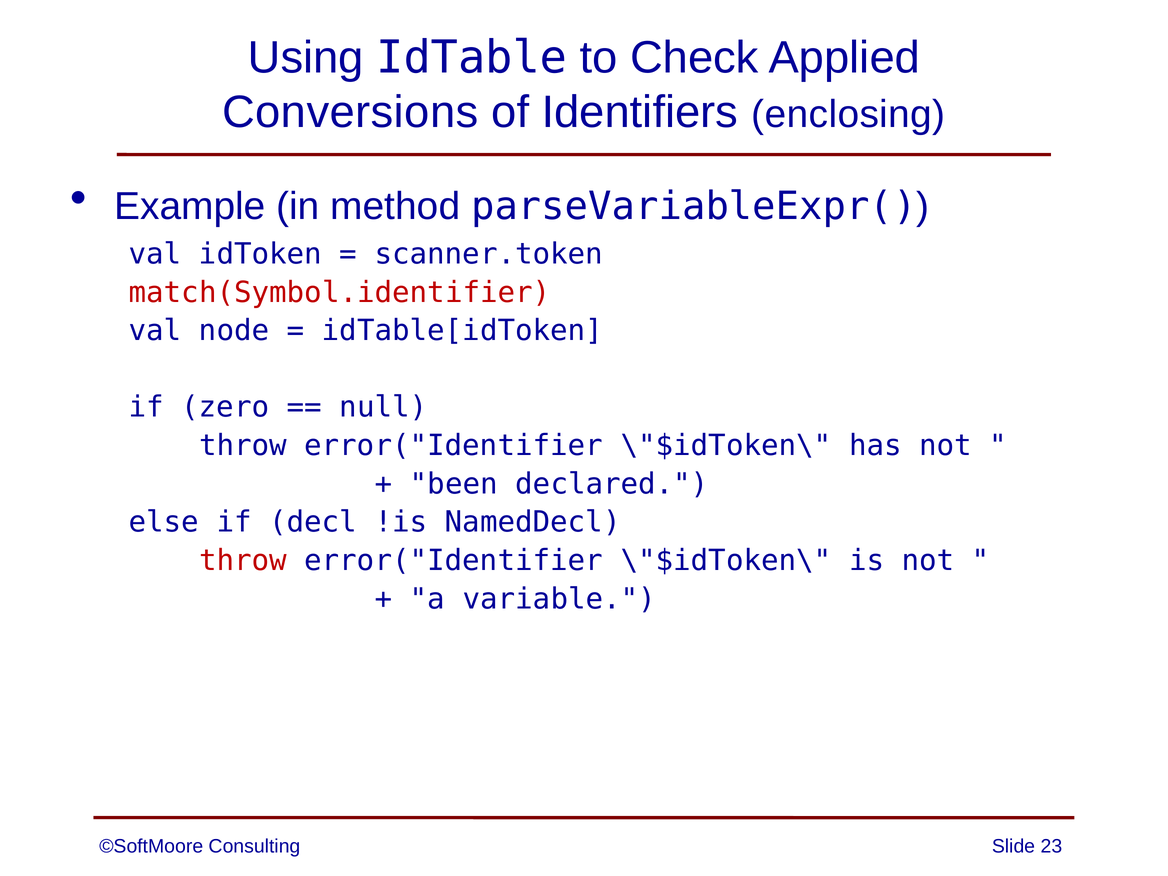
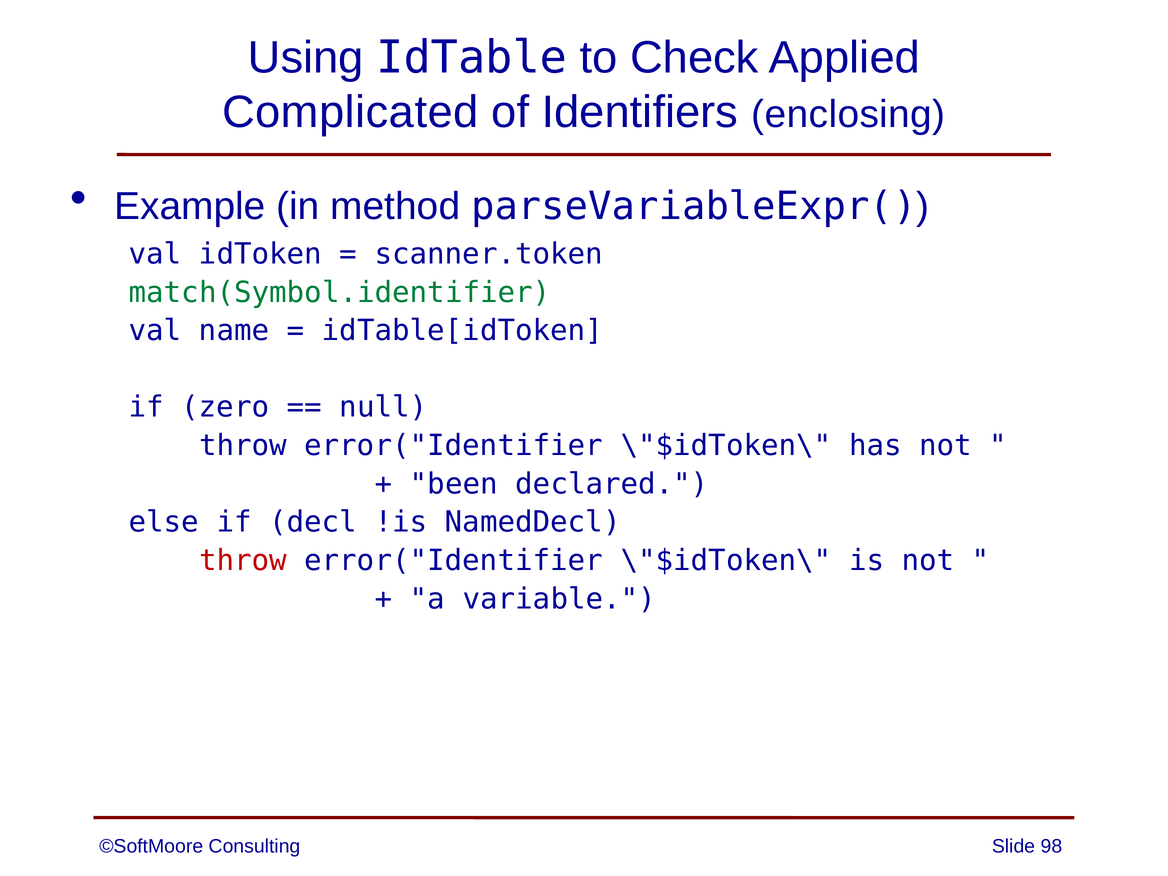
Conversions: Conversions -> Complicated
match(Symbol.identifier colour: red -> green
node: node -> name
23: 23 -> 98
